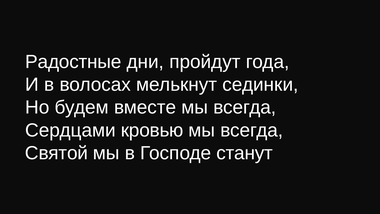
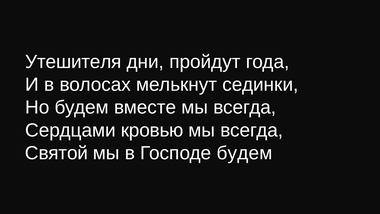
Радостные: Радостные -> Утешителя
Господе станут: станут -> будем
